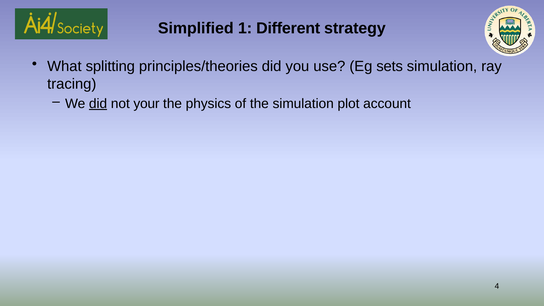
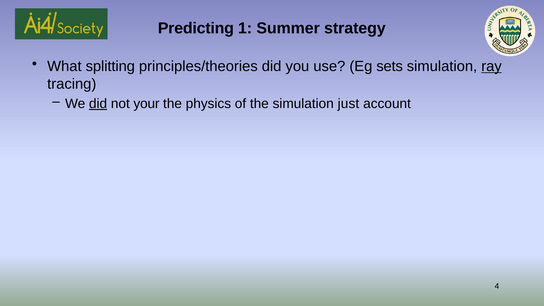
Simplified: Simplified -> Predicting
Different: Different -> Summer
ray underline: none -> present
plot: plot -> just
